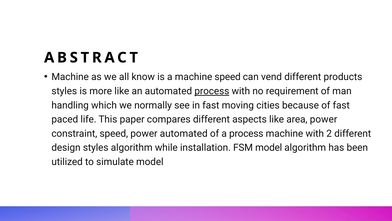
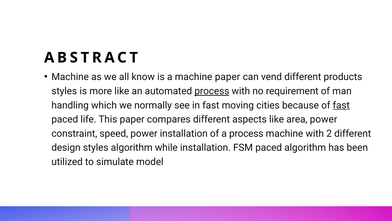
machine speed: speed -> paper
fast at (341, 105) underline: none -> present
power automated: automated -> installation
FSM model: model -> paced
